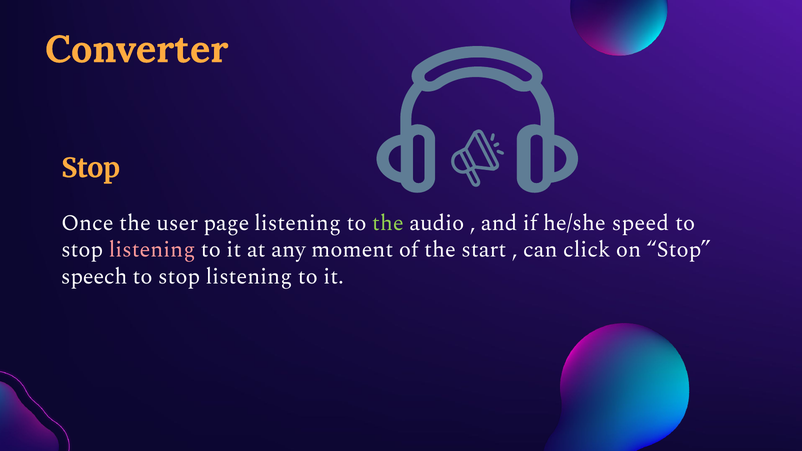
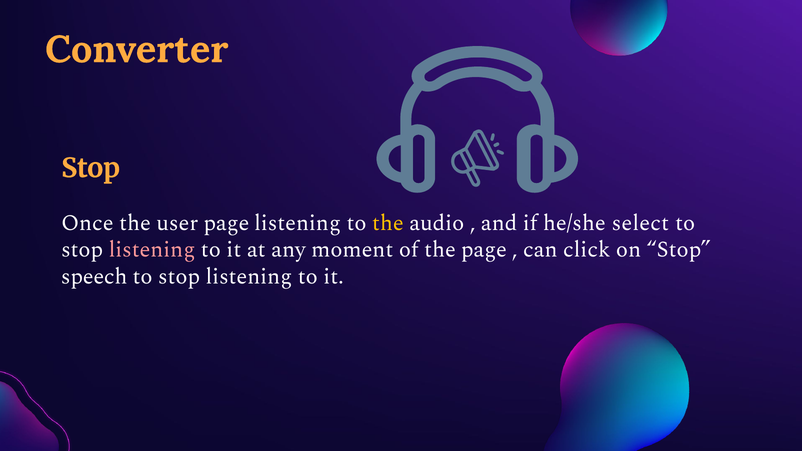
the at (388, 223) colour: light green -> yellow
speed: speed -> select
the start: start -> page
